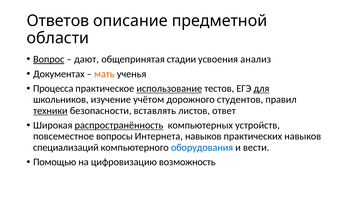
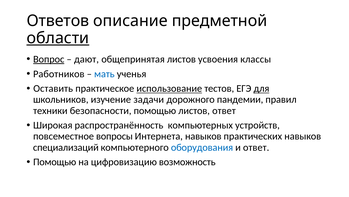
области underline: none -> present
общепринятая стадии: стадии -> листов
анализ: анализ -> классы
Документах: Документах -> Работников
мать colour: orange -> blue
Процесса: Процесса -> Оставить
учётом: учётом -> задачи
студентов: студентов -> пандемии
техники underline: present -> none
безопасности вставлять: вставлять -> помощью
распространённость underline: present -> none
и вести: вести -> ответ
